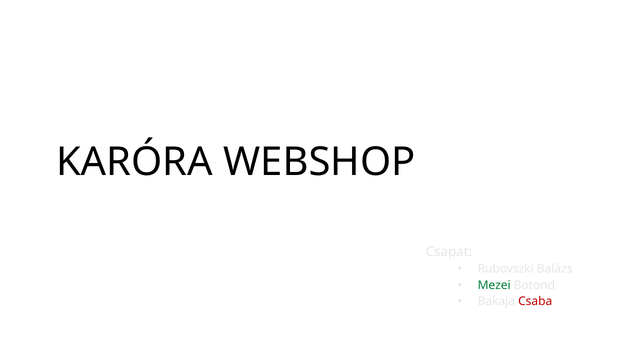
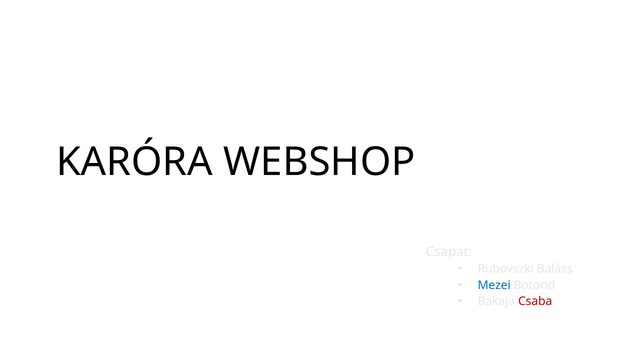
Mezei colour: green -> blue
